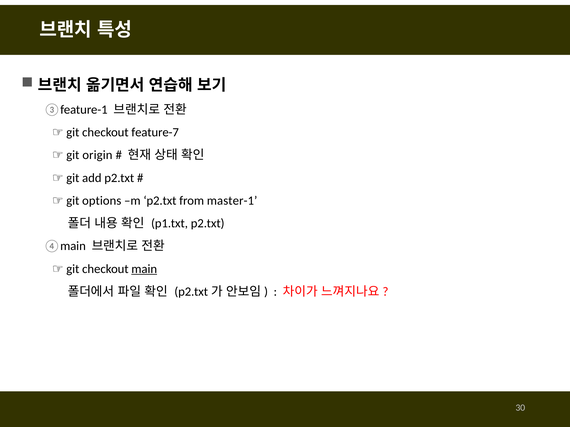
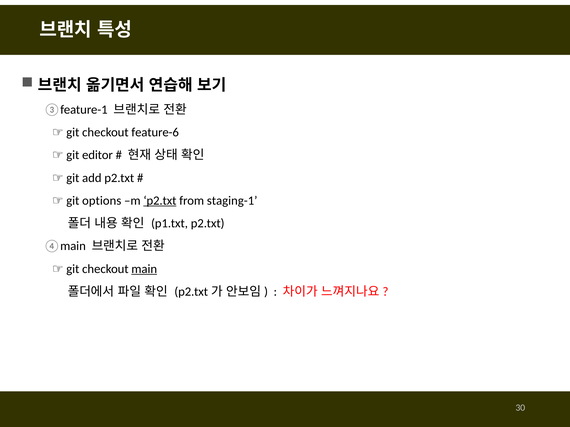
feature-7: feature-7 -> feature-6
origin: origin -> editor
p2.txt at (160, 201) underline: none -> present
master-1: master-1 -> staging-1
